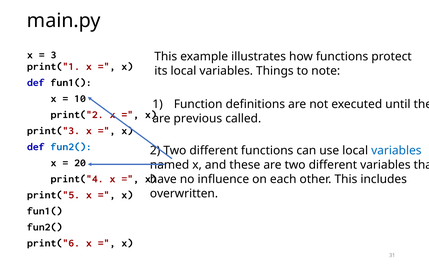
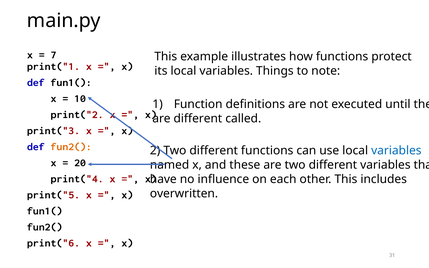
3: 3 -> 7
are previous: previous -> different
fun2( at (71, 147) colour: blue -> orange
